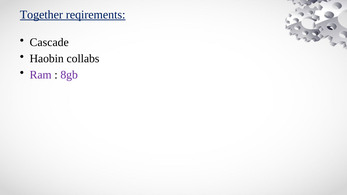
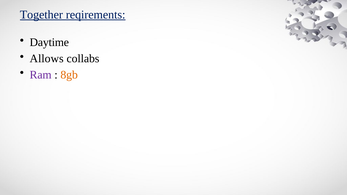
Cascade: Cascade -> Daytime
Haobin: Haobin -> Allows
8gb colour: purple -> orange
